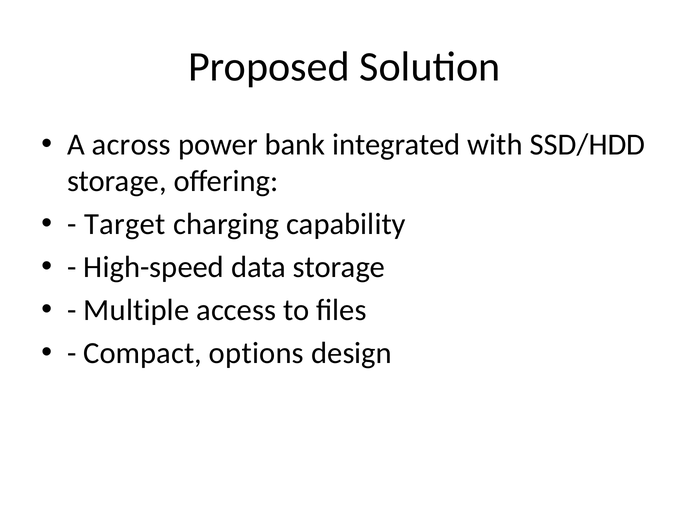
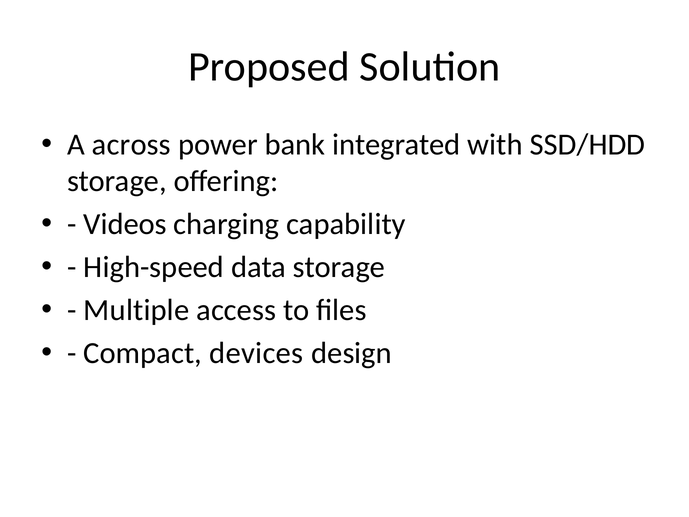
Target: Target -> Videos
options: options -> devices
